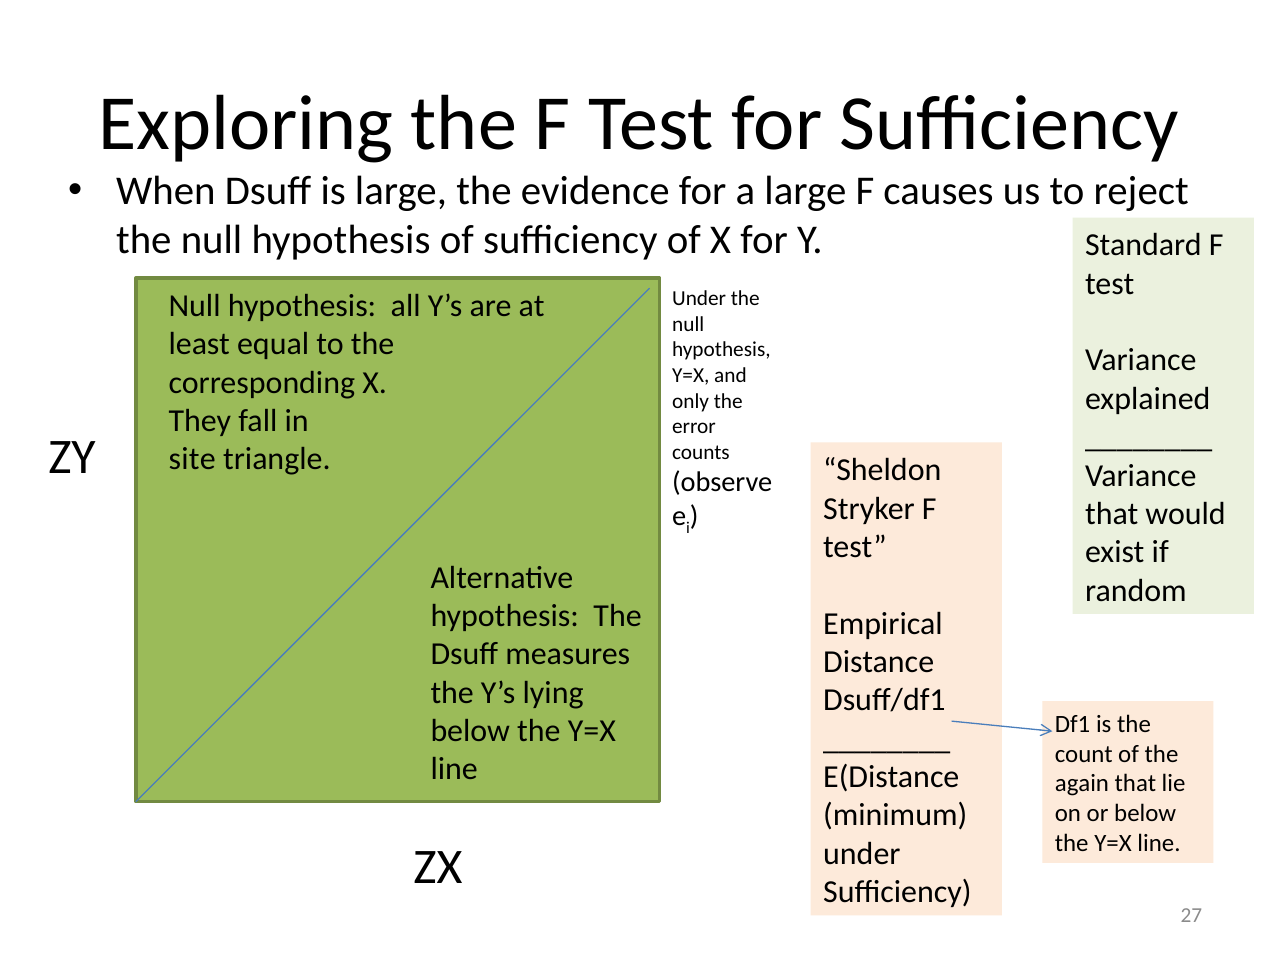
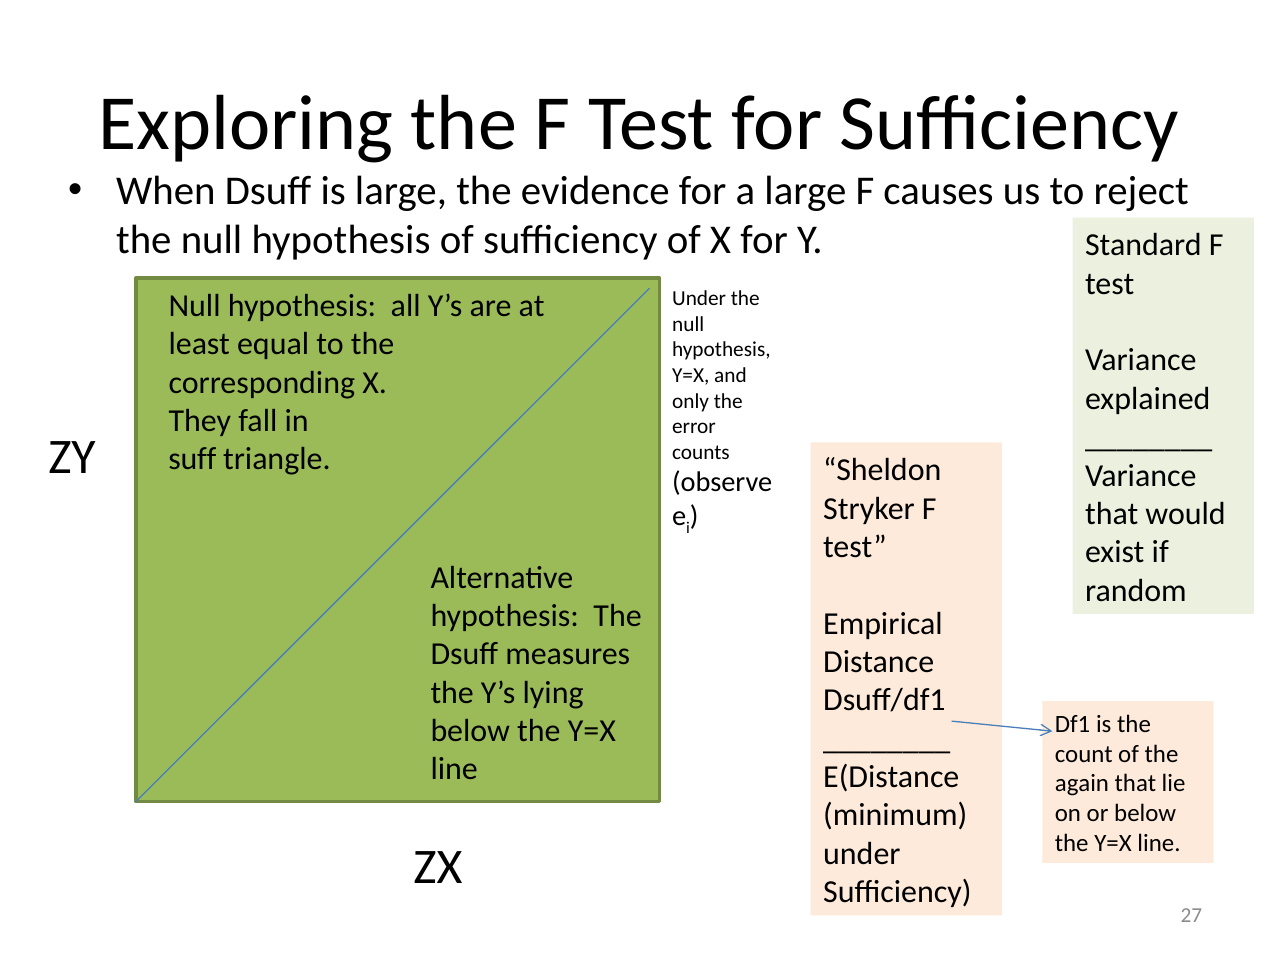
site: site -> suff
